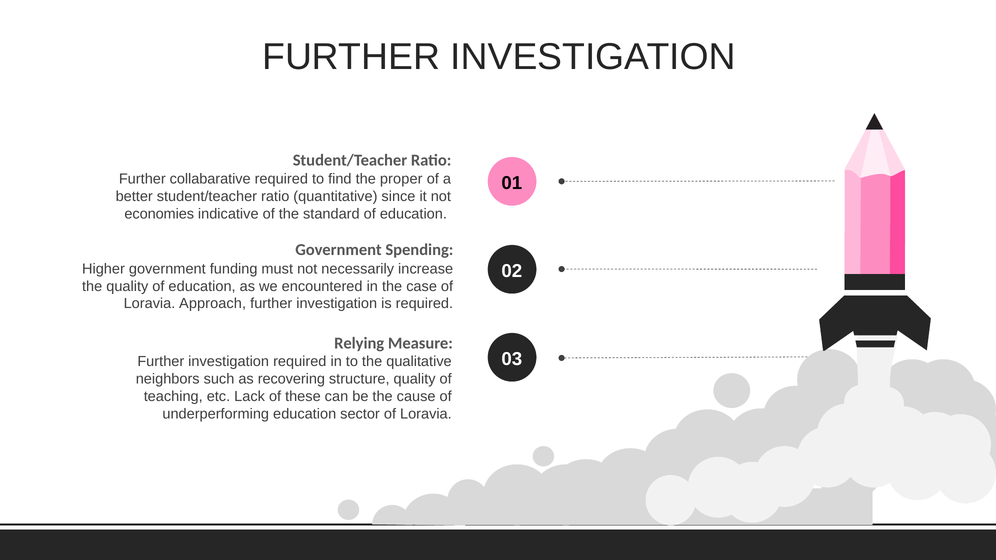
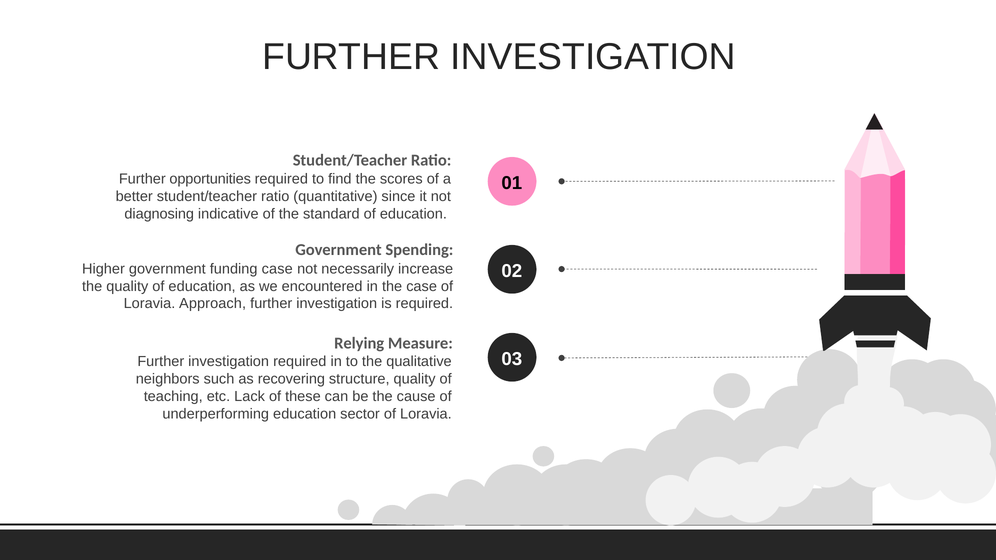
collabarative: collabarative -> opportunities
proper: proper -> scores
economies: economies -> diagnosing
funding must: must -> case
